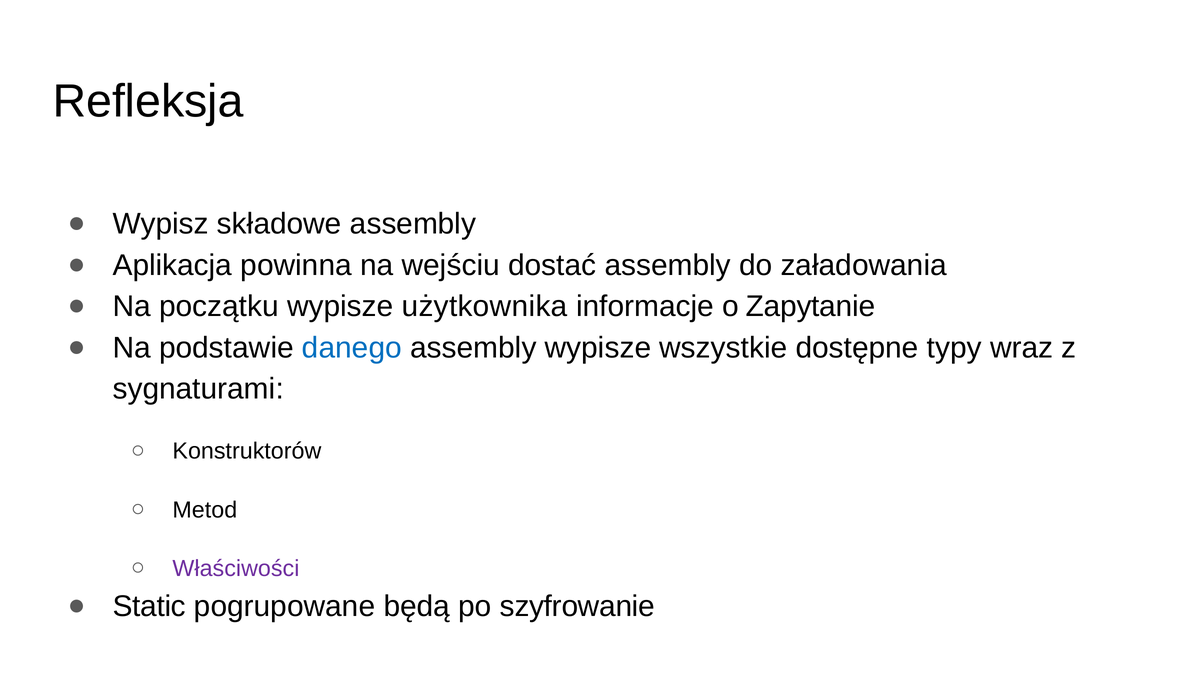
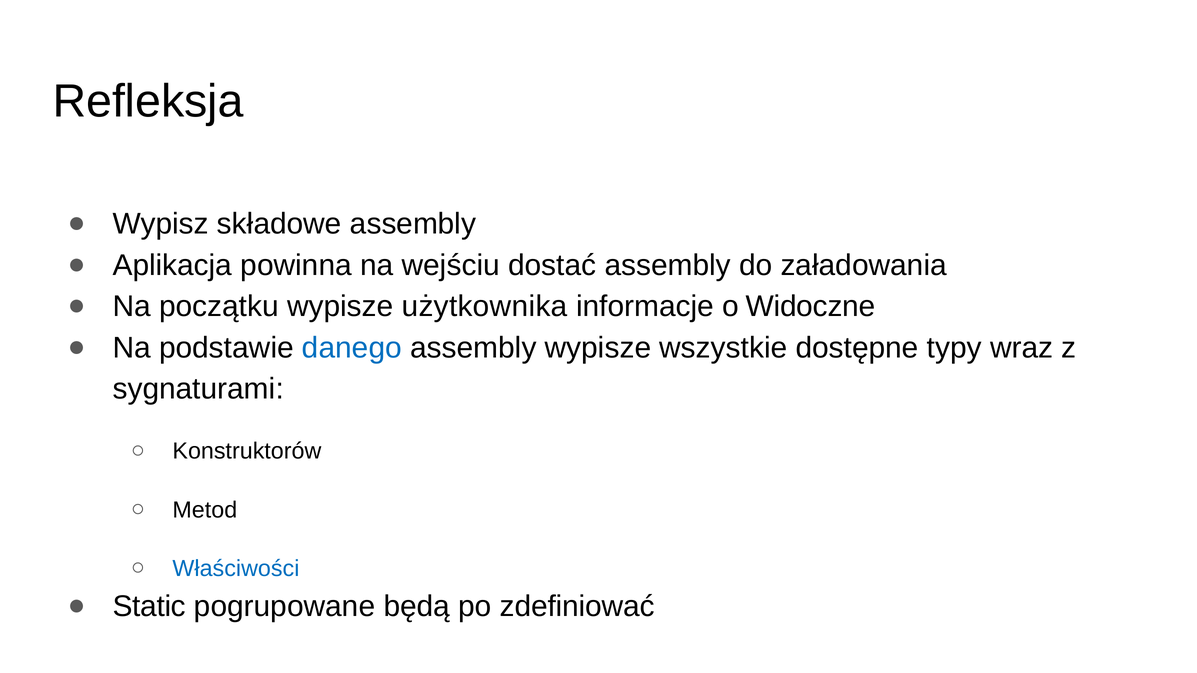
Zapytanie: Zapytanie -> Widoczne
Właściwości colour: purple -> blue
szyfrowanie: szyfrowanie -> zdefiniować
